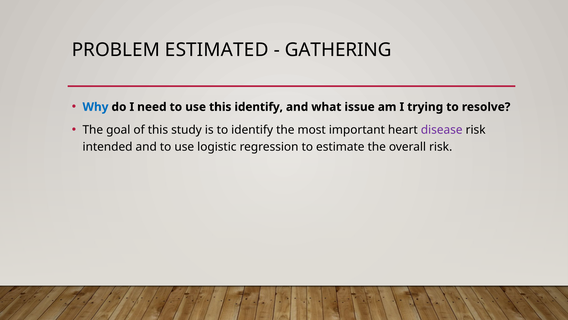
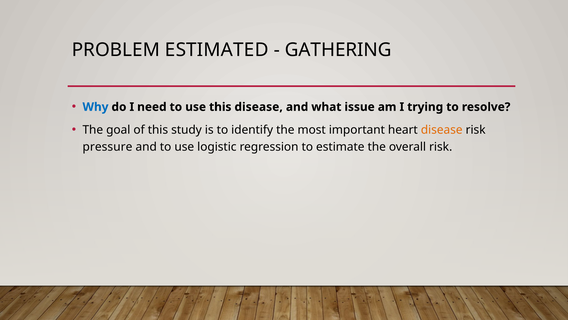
this identify: identify -> disease
disease at (442, 130) colour: purple -> orange
intended: intended -> pressure
